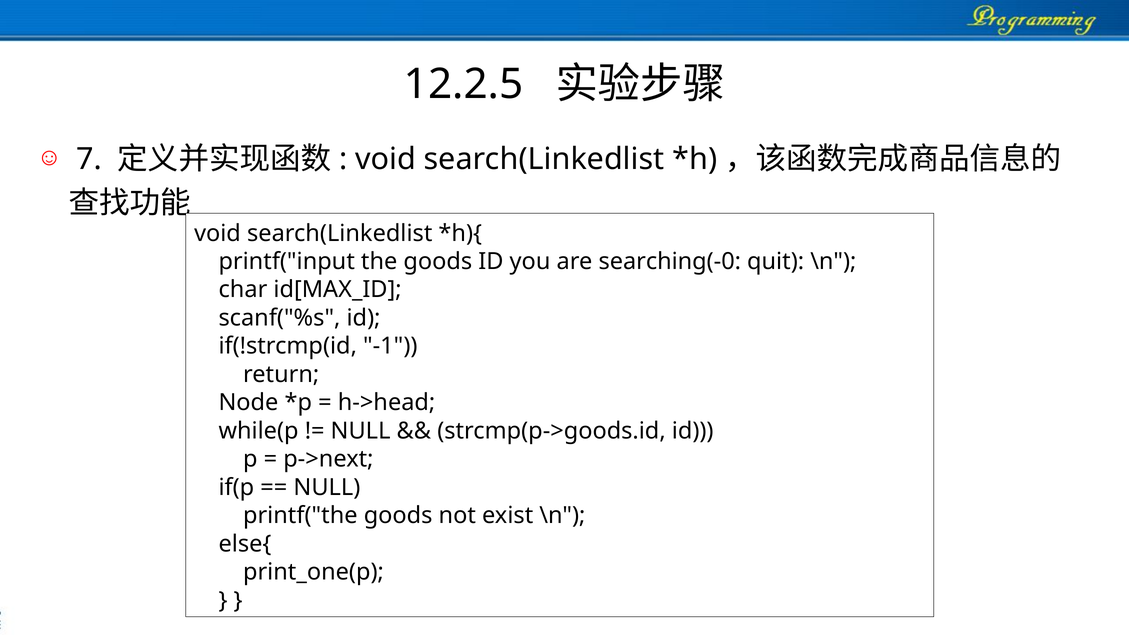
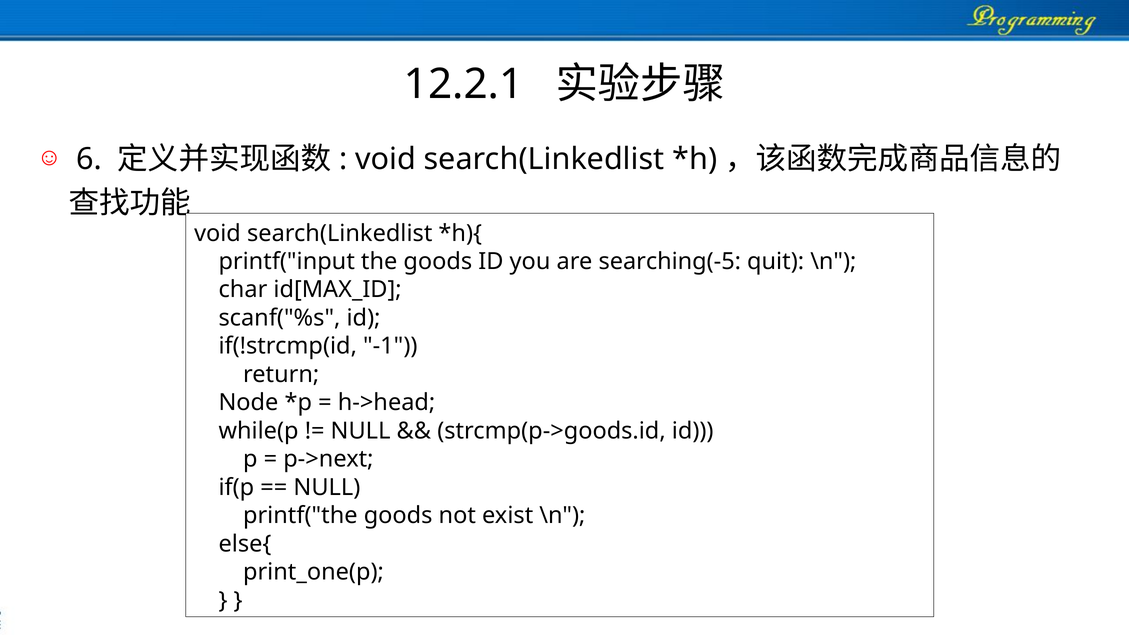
12.2.5: 12.2.5 -> 12.2.1
7: 7 -> 6
searching(-0: searching(-0 -> searching(-5
